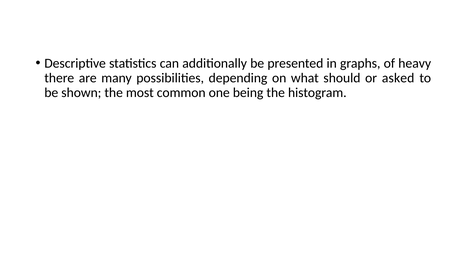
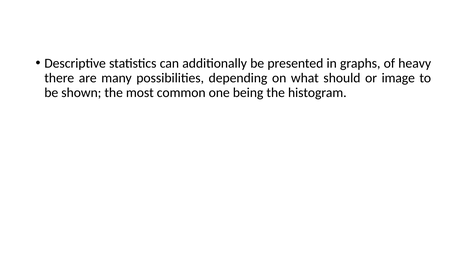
asked: asked -> image
